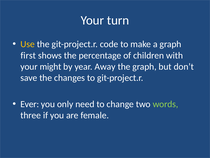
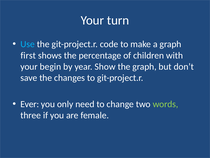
Use colour: yellow -> light blue
might: might -> begin
Away: Away -> Show
